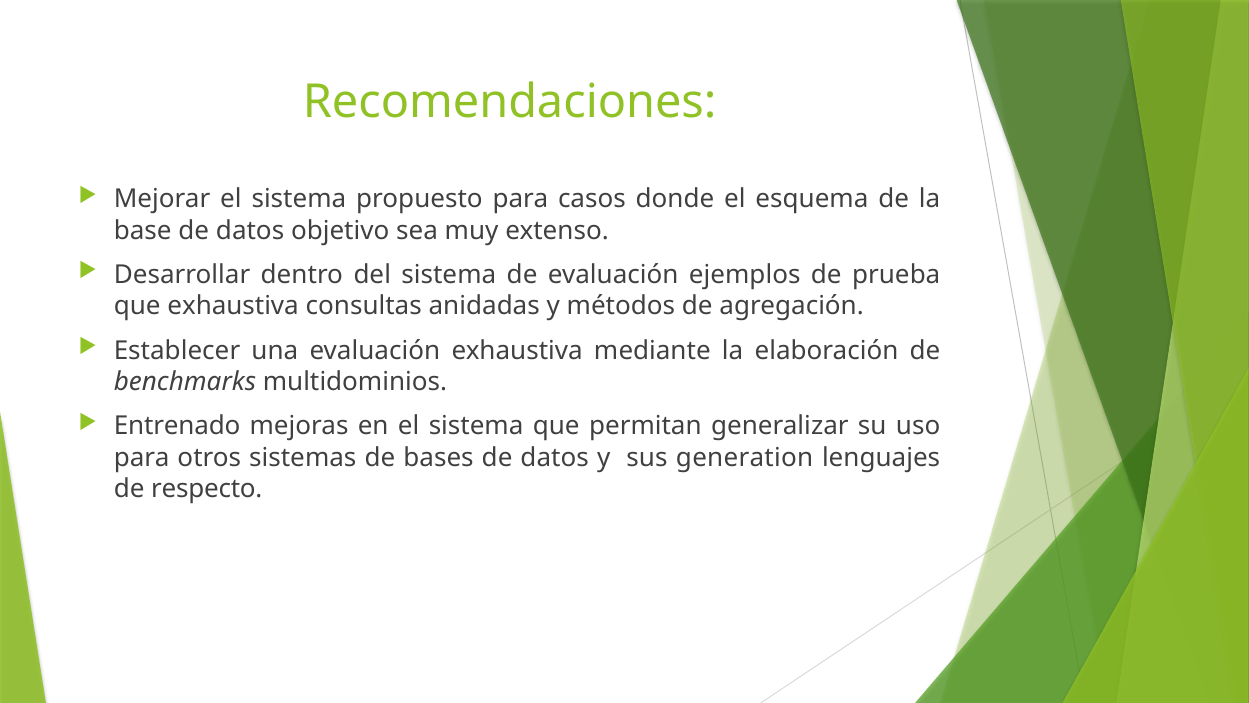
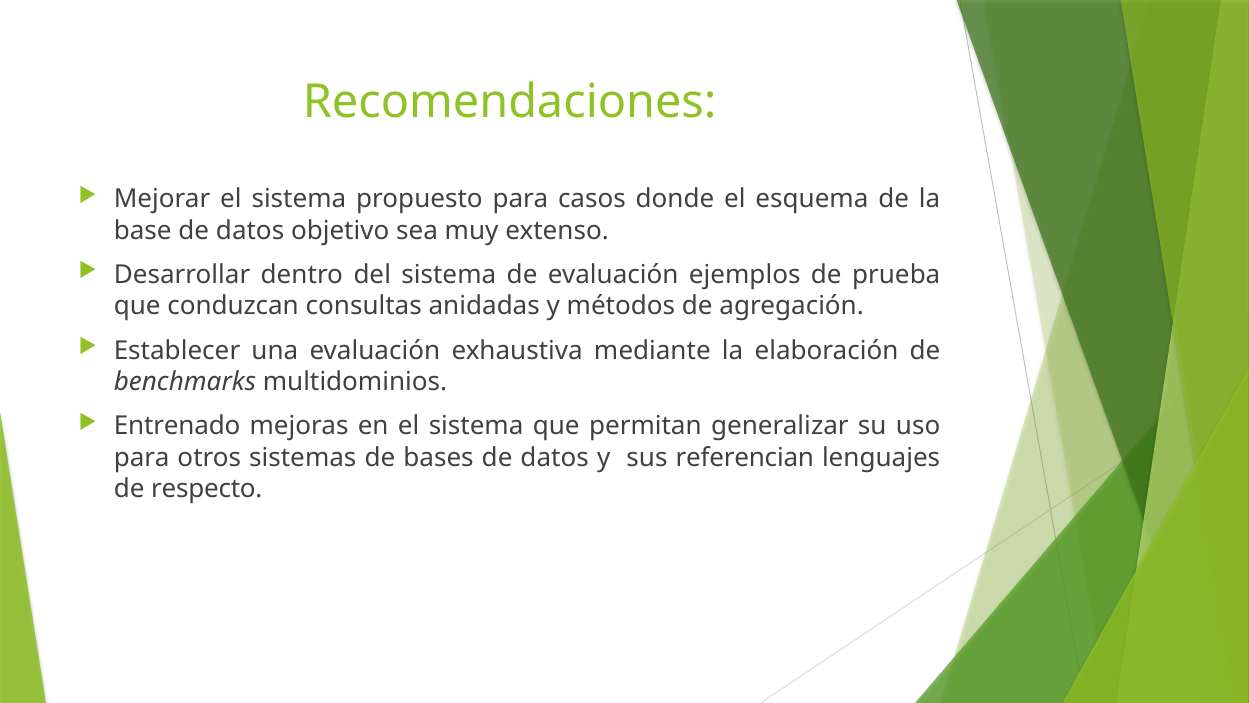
que exhaustiva: exhaustiva -> conduzcan
generation: generation -> referencian
